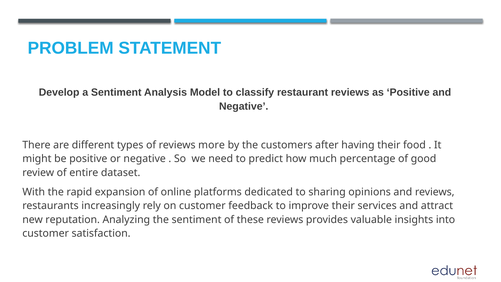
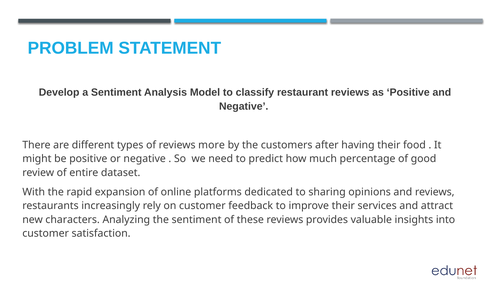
reputation: reputation -> characters
